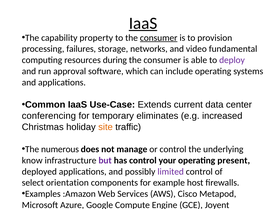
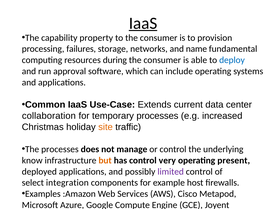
consumer at (159, 38) underline: present -> none
video: video -> name
deploy colour: purple -> blue
conferencing: conferencing -> collaboration
temporary eliminates: eliminates -> processes
The numerous: numerous -> processes
but colour: purple -> orange
your: your -> very
orientation: orientation -> integration
